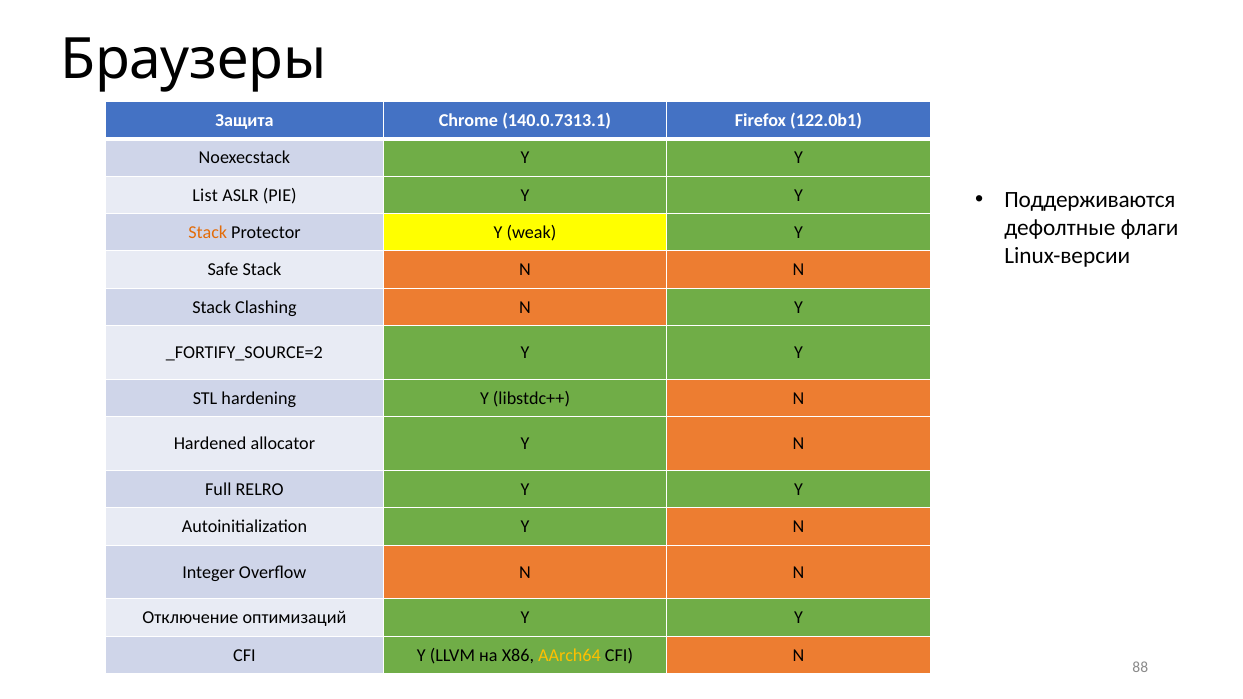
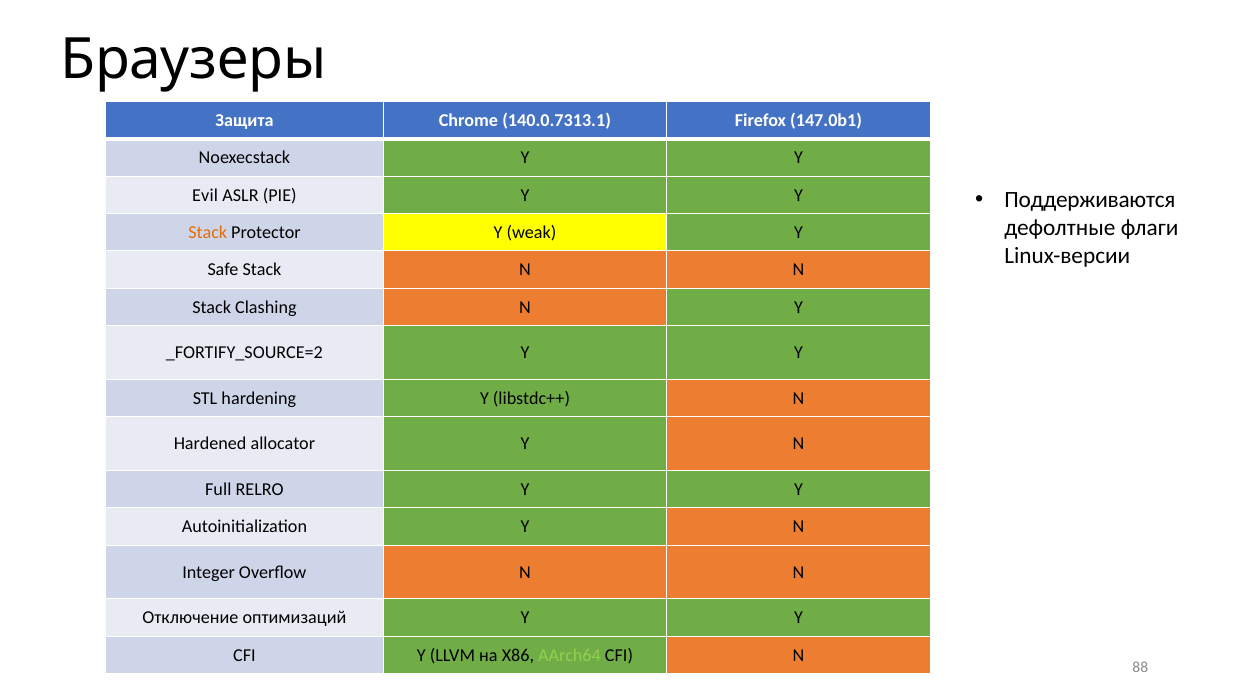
122.0b1: 122.0b1 -> 147.0b1
List: List -> Evil
AArch64 colour: yellow -> light green
